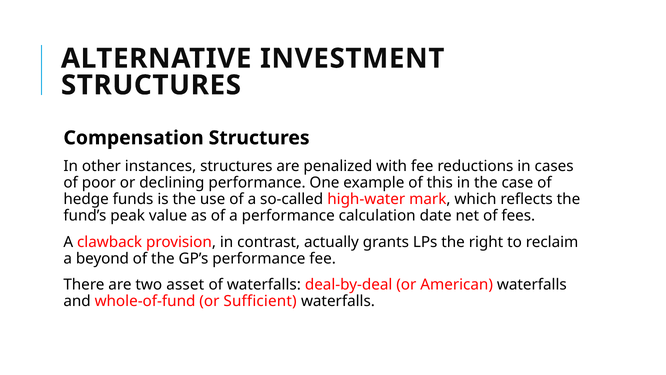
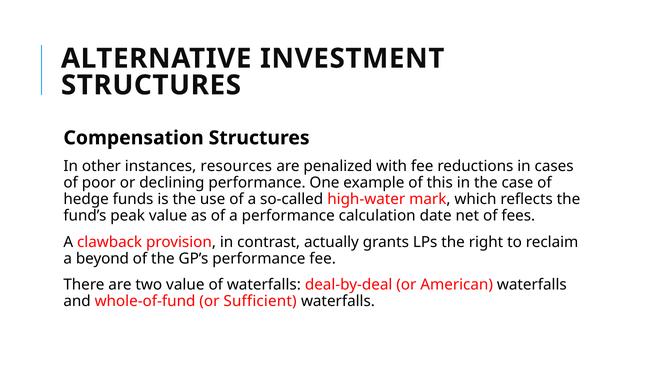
instances structures: structures -> resources
two asset: asset -> value
